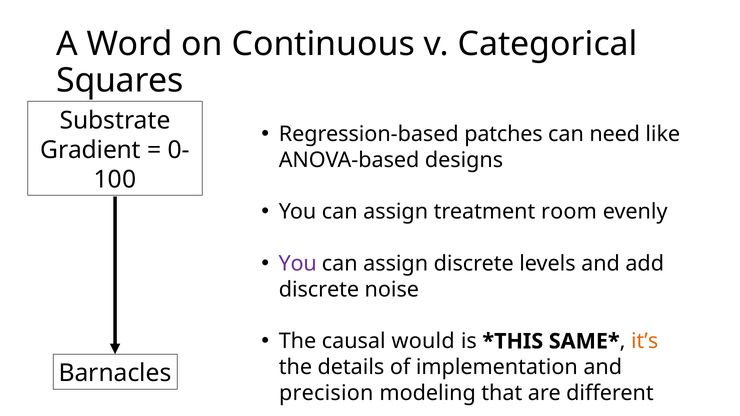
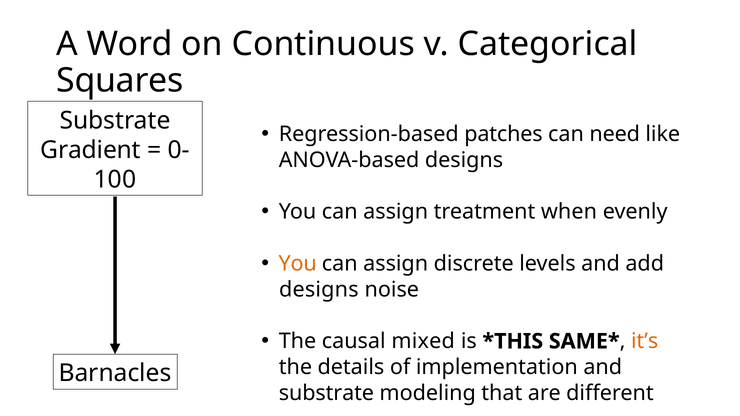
room: room -> when
You at (298, 264) colour: purple -> orange
discrete at (319, 290): discrete -> designs
would: would -> mixed
precision at (326, 393): precision -> substrate
